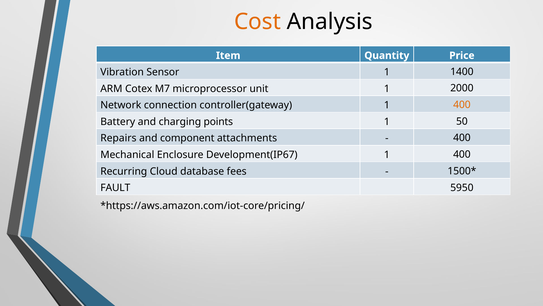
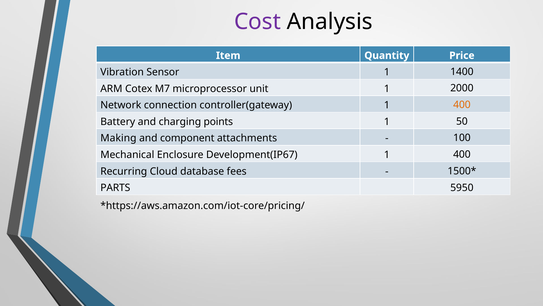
Cost colour: orange -> purple
Repairs: Repairs -> Making
400 at (462, 138): 400 -> 100
FAULT: FAULT -> PARTS
